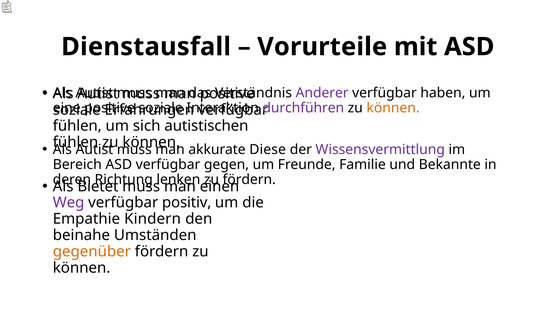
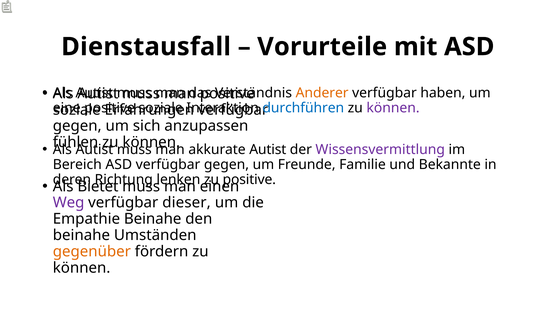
Anderer colour: purple -> orange
durchführen colour: purple -> blue
können at (393, 108) colour: orange -> purple
fühlen at (77, 126): fühlen -> gegen
autistischen: autistischen -> anzupassen
akkurate Diese: Diese -> Autist
fördern at (249, 179): fördern -> positive
positiv: positiv -> dieser
Empathie Kindern: Kindern -> Beinahe
